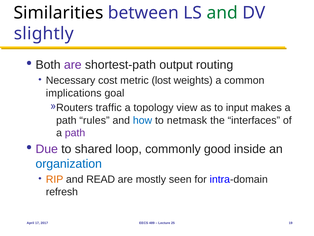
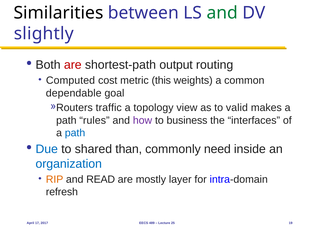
are at (73, 65) colour: purple -> red
Necessary: Necessary -> Computed
lost: lost -> this
implications: implications -> dependable
input: input -> valid
how colour: blue -> purple
netmask: netmask -> business
path at (75, 133) colour: purple -> blue
Due colour: purple -> blue
loop: loop -> than
good: good -> need
seen: seen -> layer
